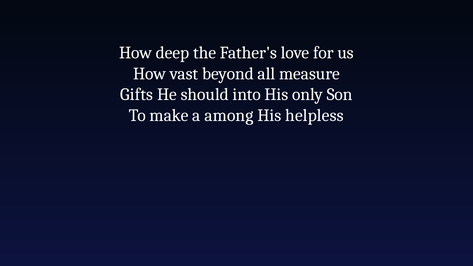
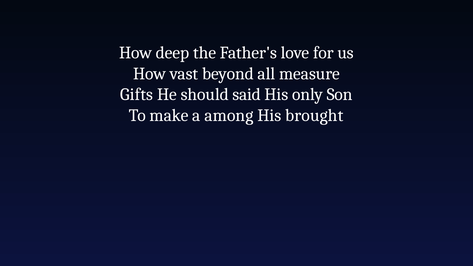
into: into -> said
helpless: helpless -> brought
